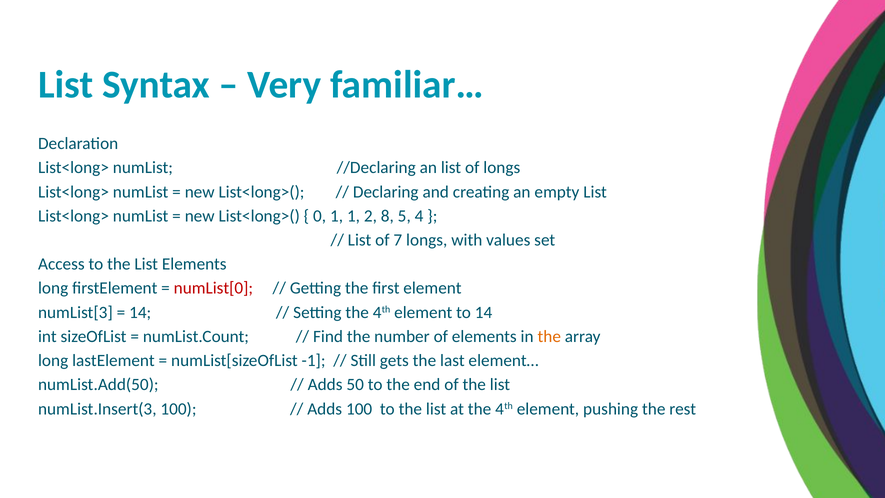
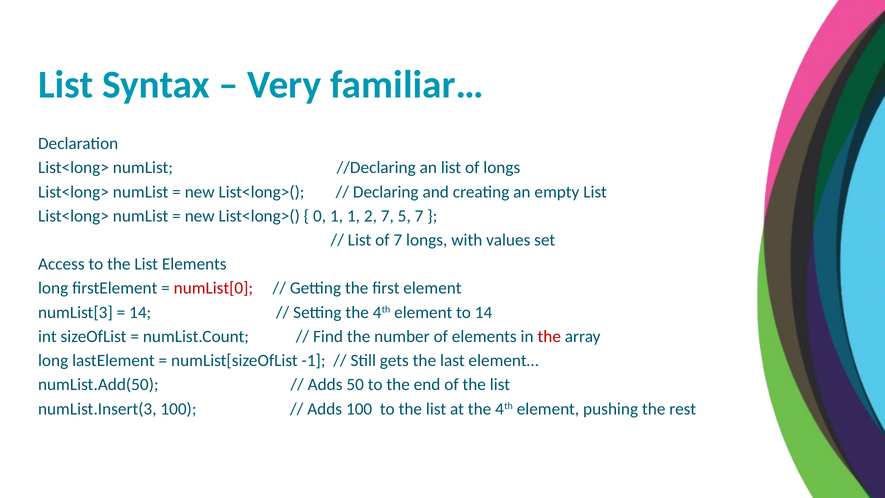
2 8: 8 -> 7
5 4: 4 -> 7
the at (549, 336) colour: orange -> red
